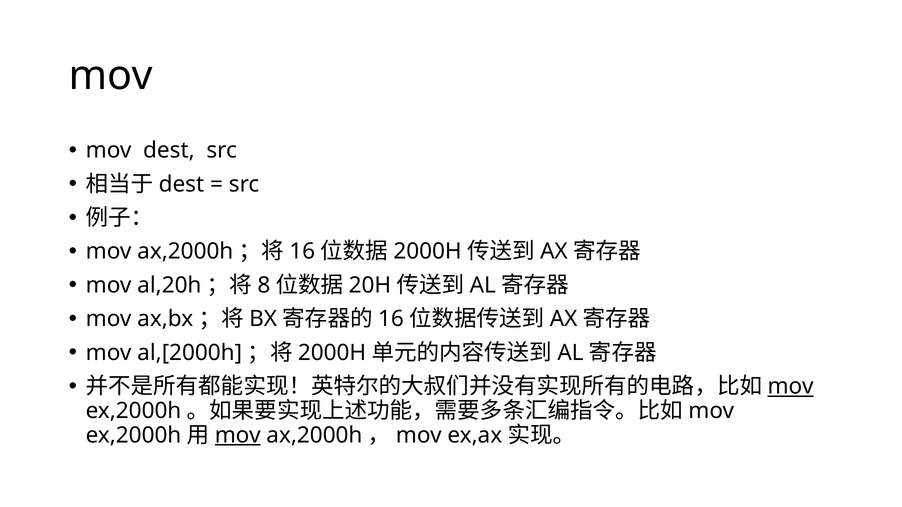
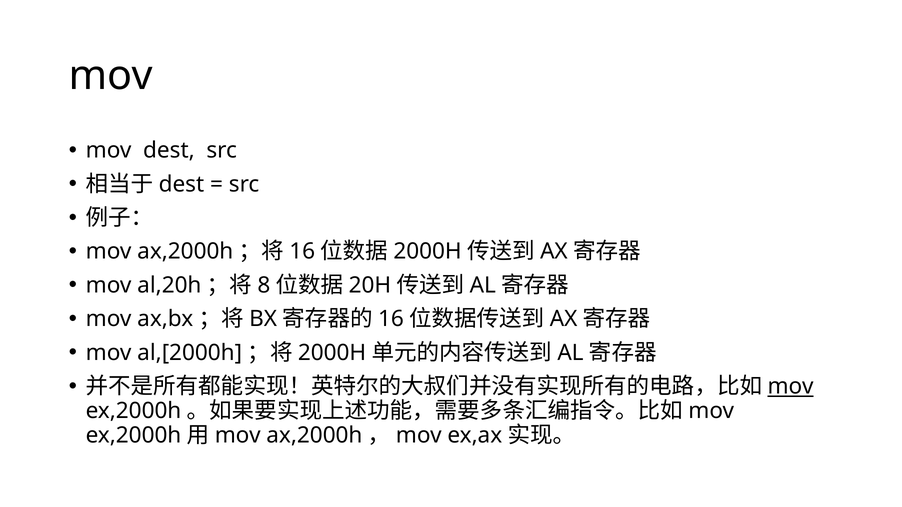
mov at (238, 435) underline: present -> none
